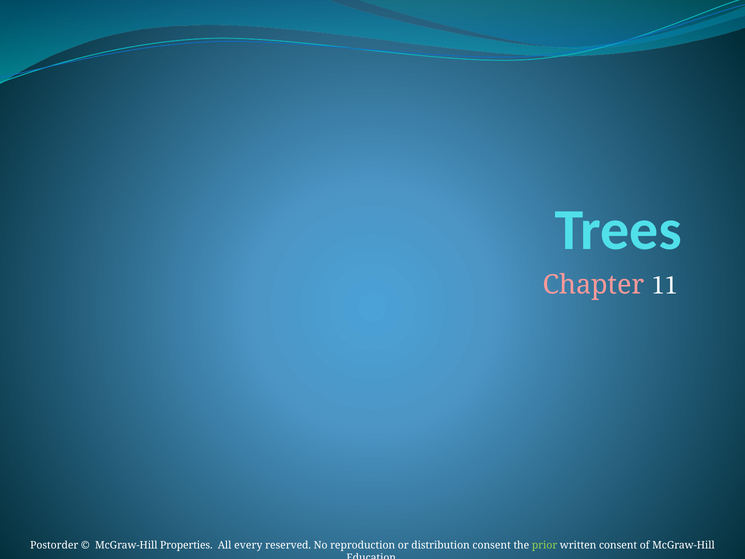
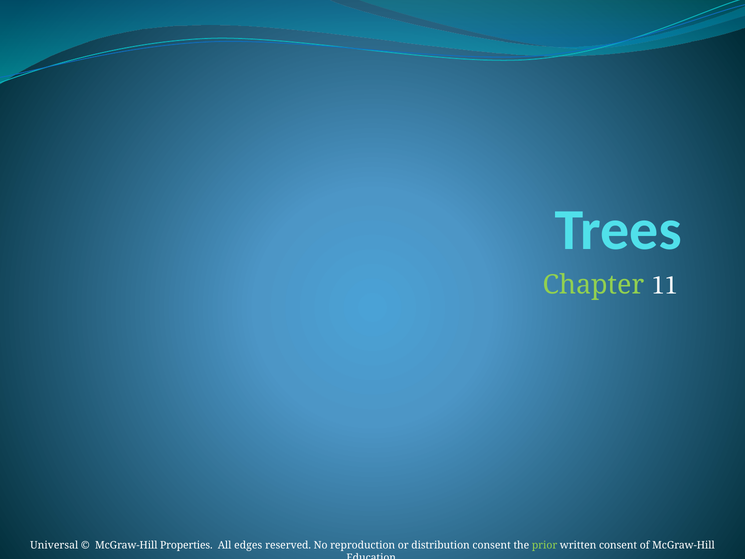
Chapter colour: pink -> light green
Postorder: Postorder -> Universal
every: every -> edges
